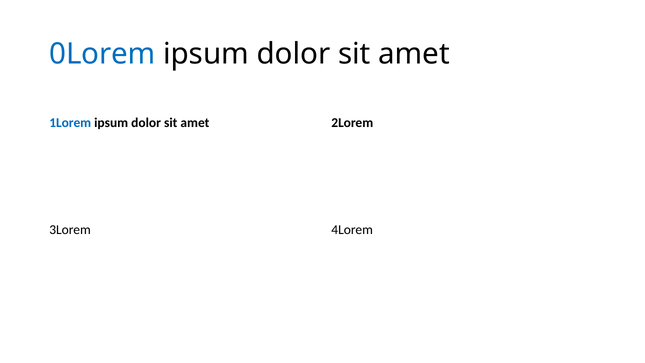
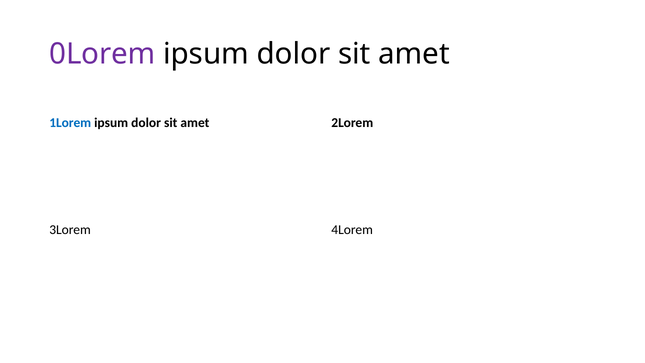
0Lorem colour: blue -> purple
